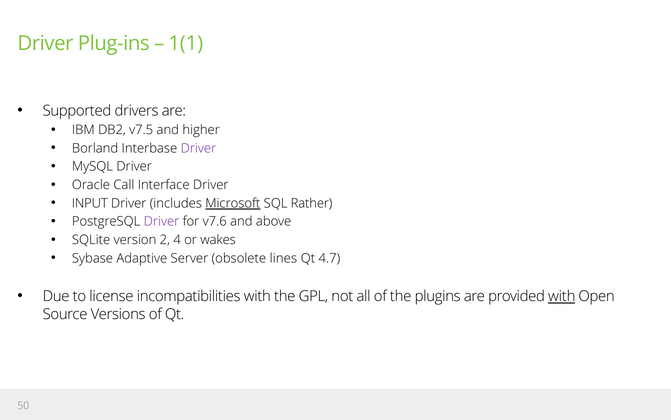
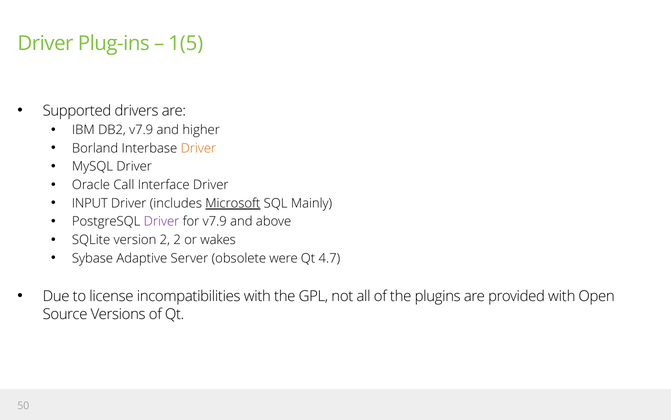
1(1: 1(1 -> 1(5
DB2 v7.5: v7.5 -> v7.9
Driver at (198, 148) colour: purple -> orange
Rather: Rather -> Mainly
for v7.6: v7.6 -> v7.9
2 4: 4 -> 2
lines: lines -> were
with at (562, 296) underline: present -> none
